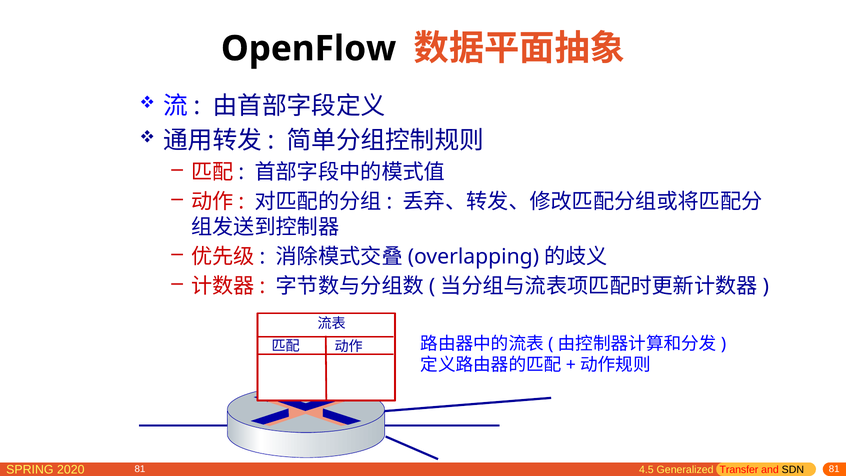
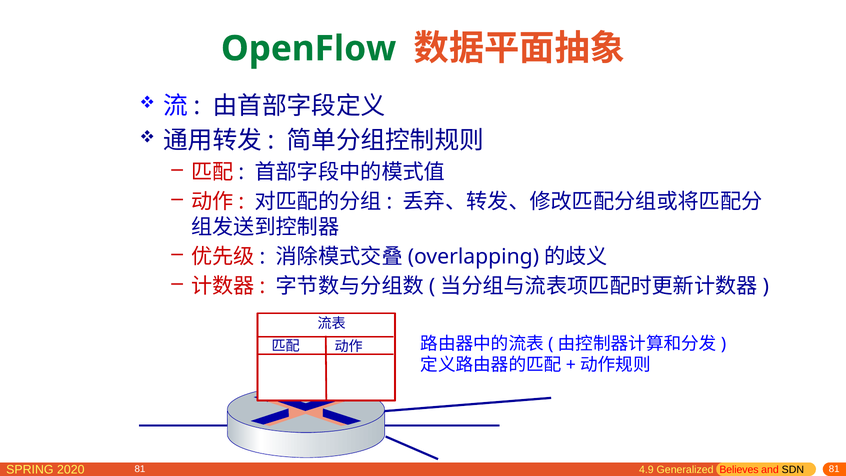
OpenFlow colour: black -> green
4.5: 4.5 -> 4.9
Transfer: Transfer -> Believes
